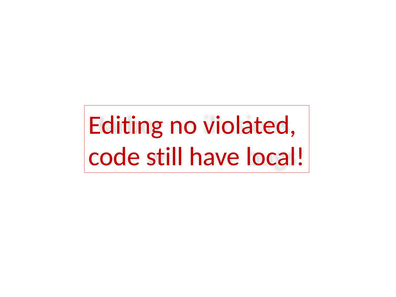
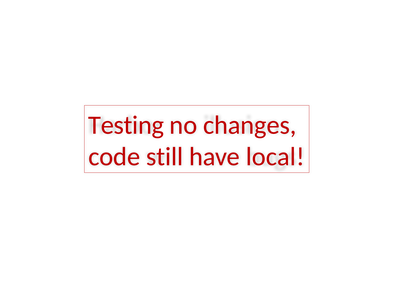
Editing: Editing -> Testing
violated: violated -> changes
